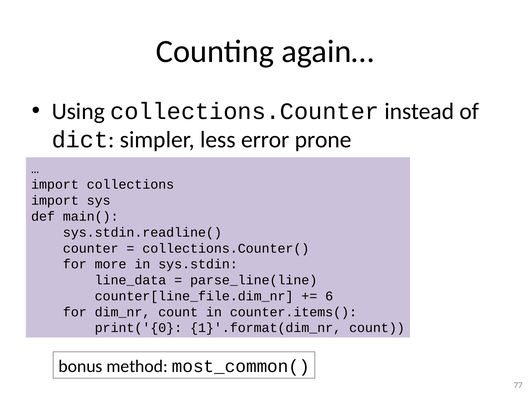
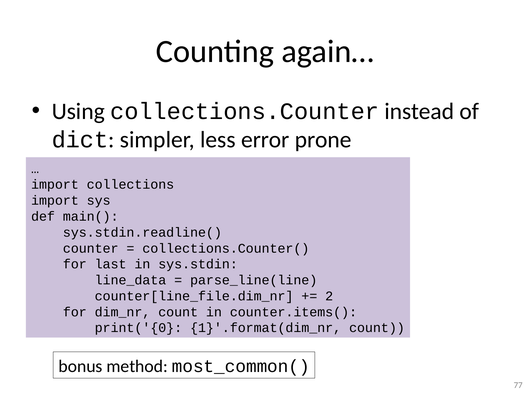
more: more -> last
6: 6 -> 2
